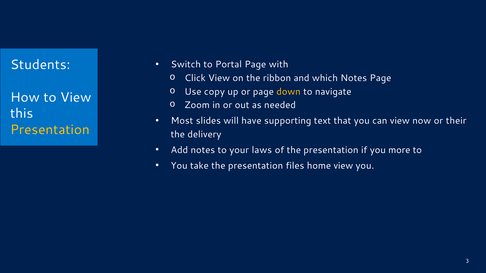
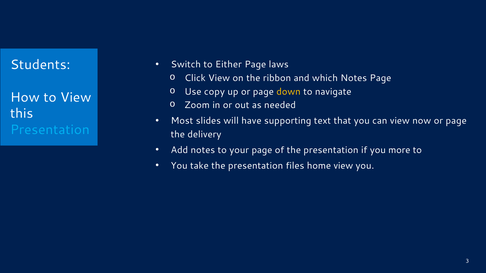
Portal: Portal -> Either
with: with -> laws
now or their: their -> page
Presentation at (50, 130) colour: yellow -> light blue
your laws: laws -> page
